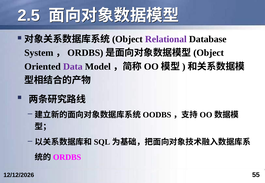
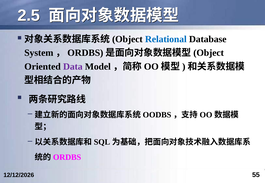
Relational colour: purple -> blue
